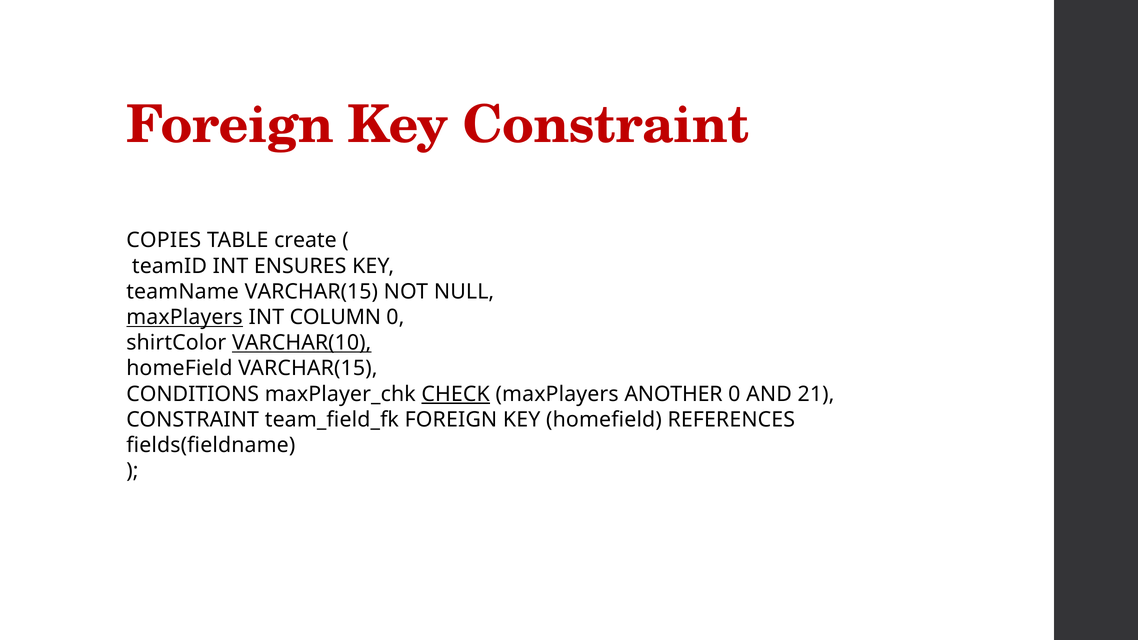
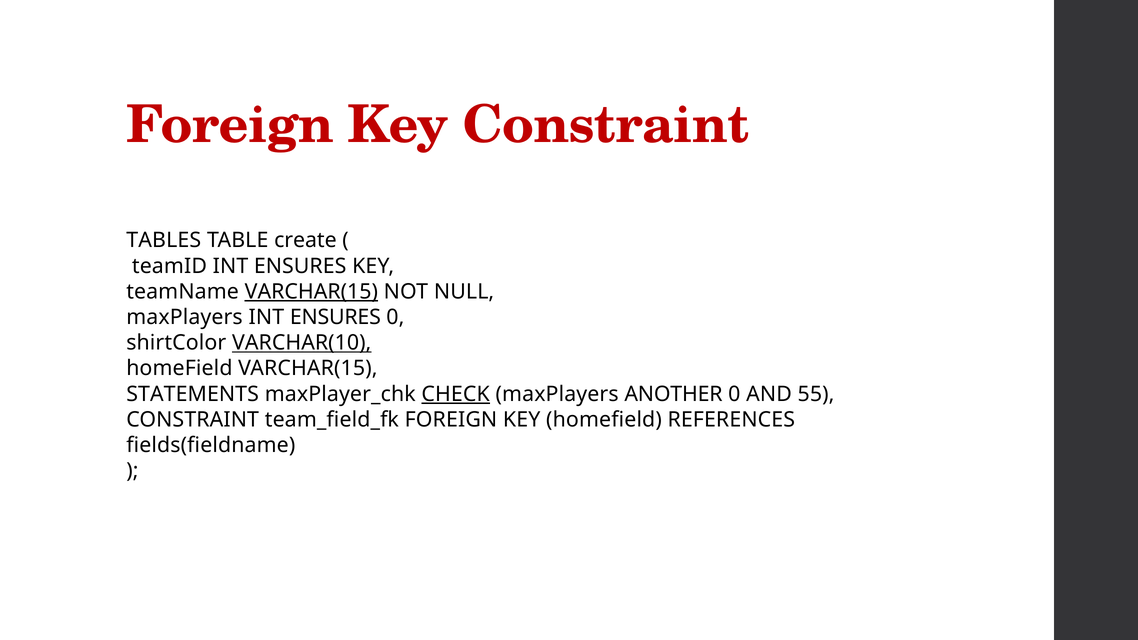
COPIES: COPIES -> TABLES
VARCHAR(15 at (311, 292) underline: none -> present
maxPlayers at (185, 317) underline: present -> none
COLUMN at (335, 317): COLUMN -> ENSURES
CONDITIONS: CONDITIONS -> STATEMENTS
21: 21 -> 55
